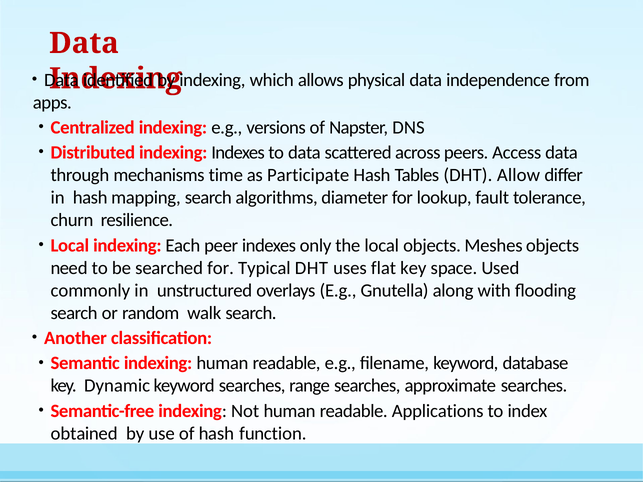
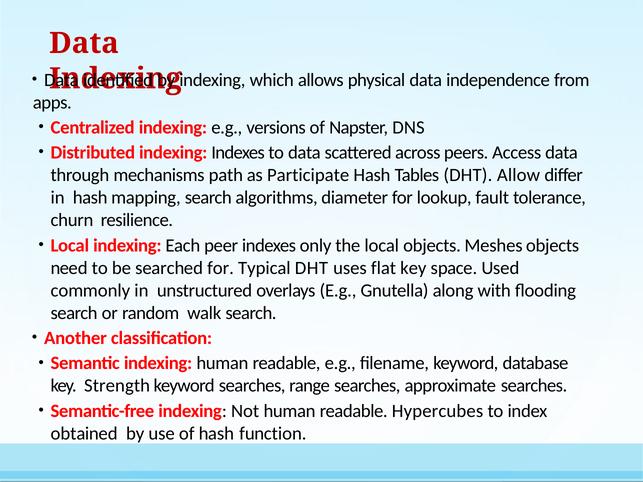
time: time -> path
Dynamic: Dynamic -> Strength
Applications: Applications -> Hypercubes
